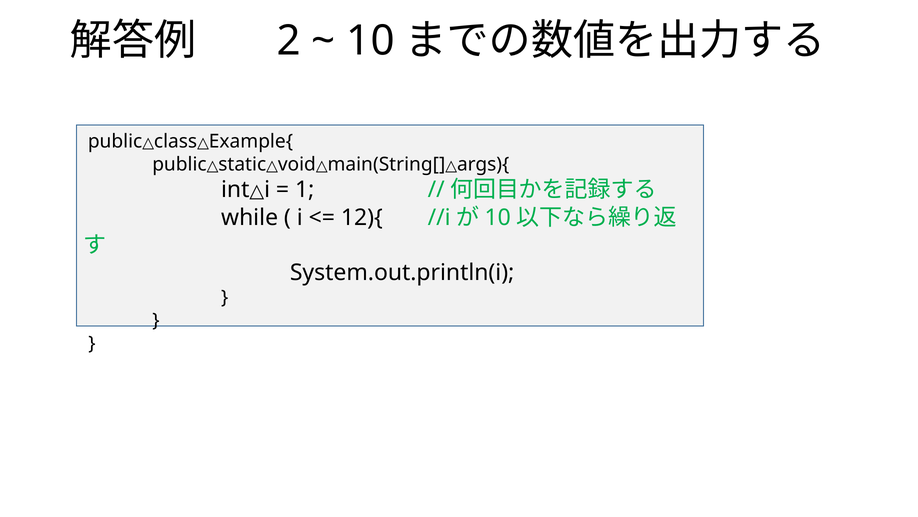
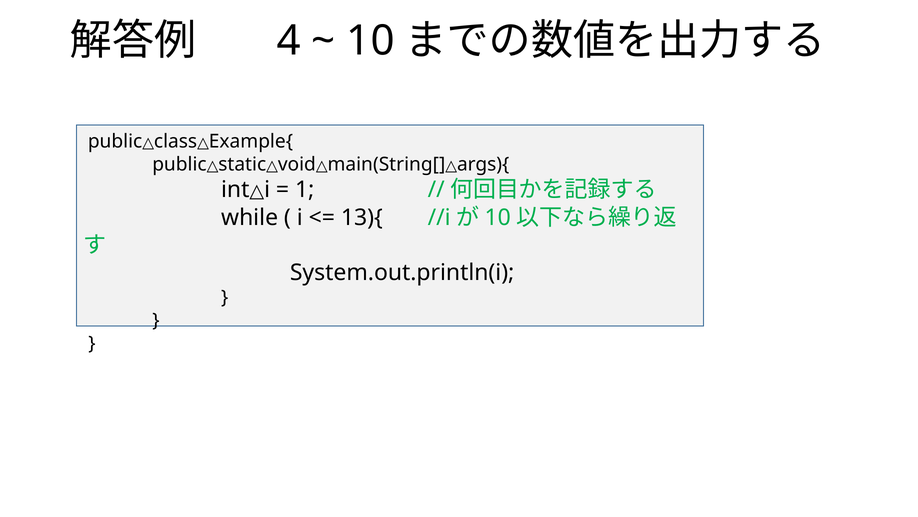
2: 2 -> 4
12){: 12){ -> 13){
